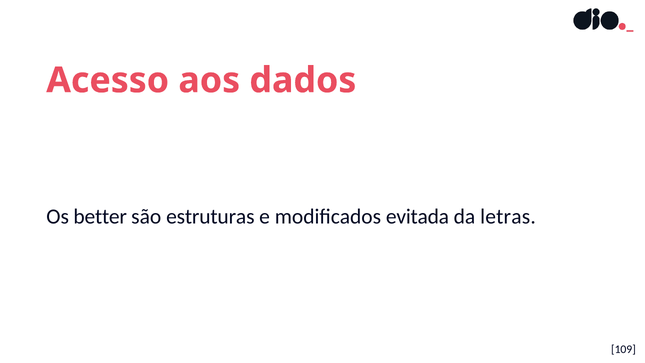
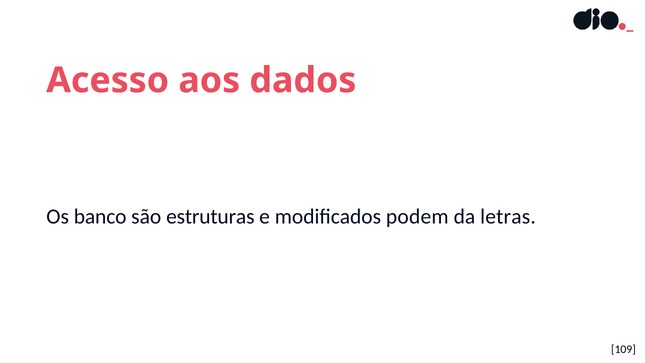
better: better -> banco
evitada: evitada -> podem
